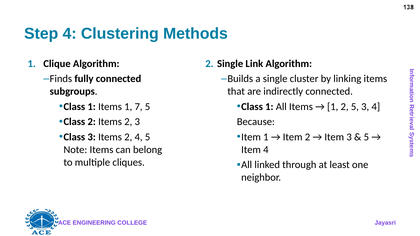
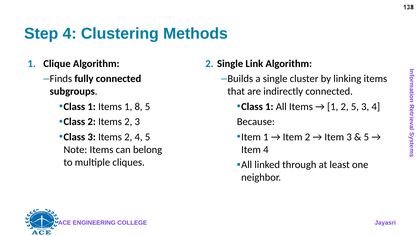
7: 7 -> 8
